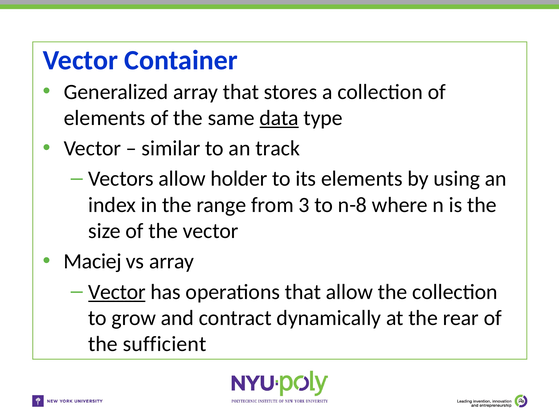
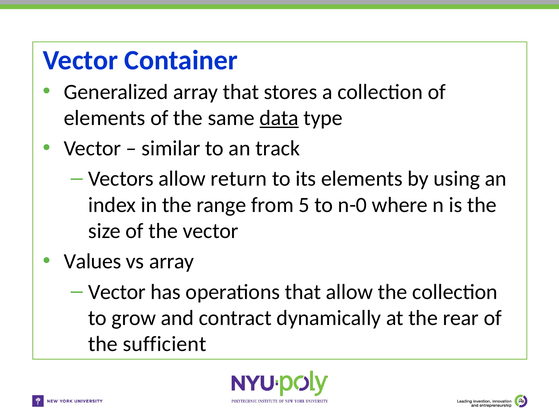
holder: holder -> return
3: 3 -> 5
n-8: n-8 -> n-0
Maciej: Maciej -> Values
Vector at (117, 292) underline: present -> none
